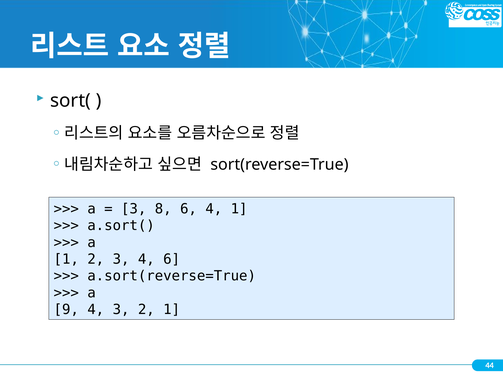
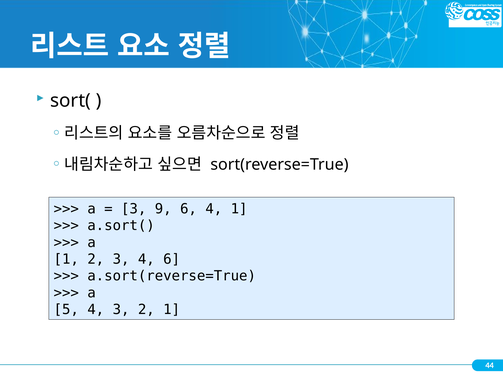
8: 8 -> 9
9: 9 -> 5
